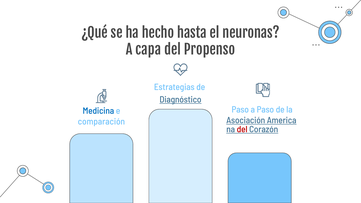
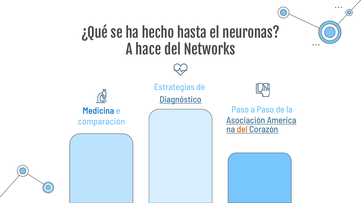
capa: capa -> hace
Propenso: Propenso -> Networks
del at (242, 129) colour: red -> orange
